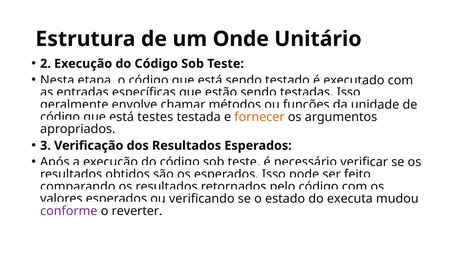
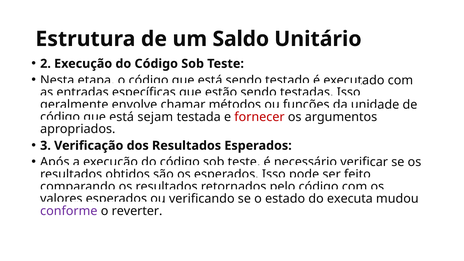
Onde: Onde -> Saldo
testes: testes -> sejam
fornecer colour: orange -> red
